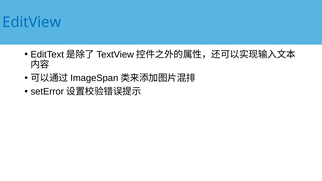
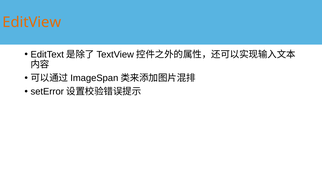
EditView colour: blue -> orange
